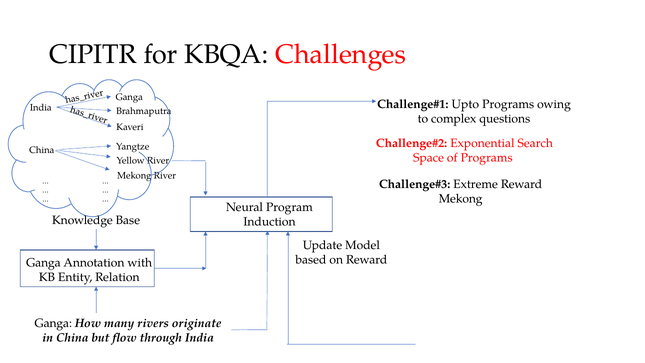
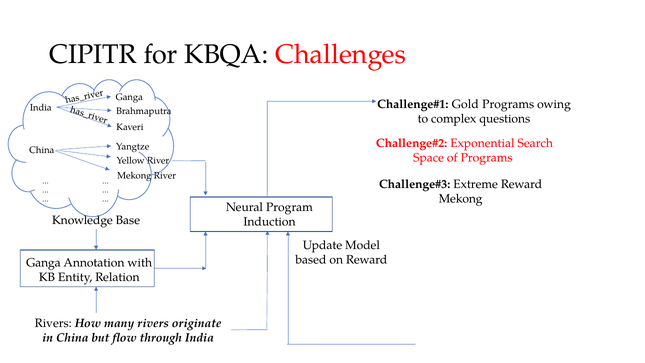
Upto: Upto -> Gold
Ganga at (53, 323): Ganga -> Rivers
